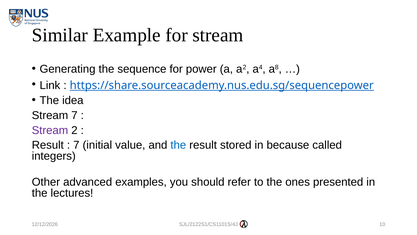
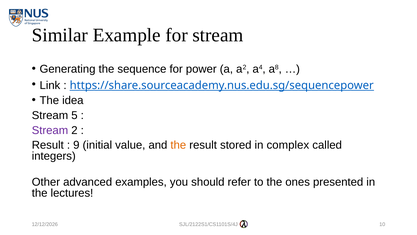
Stream 7: 7 -> 5
7 at (76, 145): 7 -> 9
the at (178, 145) colour: blue -> orange
because: because -> complex
